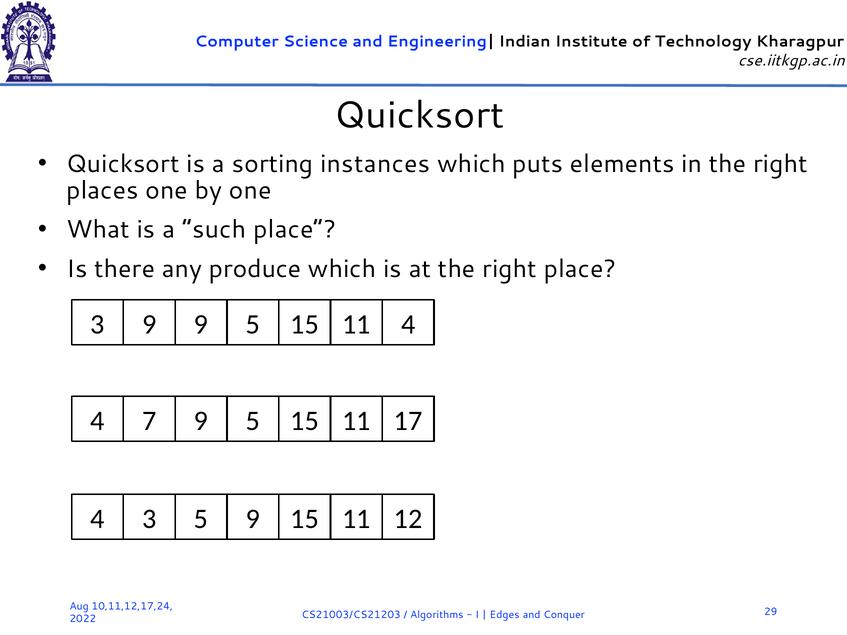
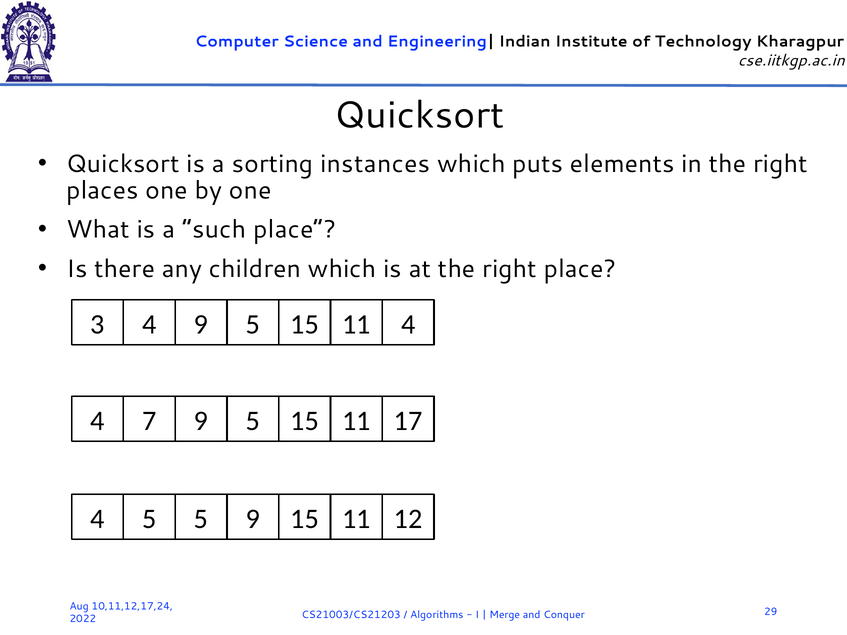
produce: produce -> children
3 9: 9 -> 4
4 3: 3 -> 5
Edges: Edges -> Merge
